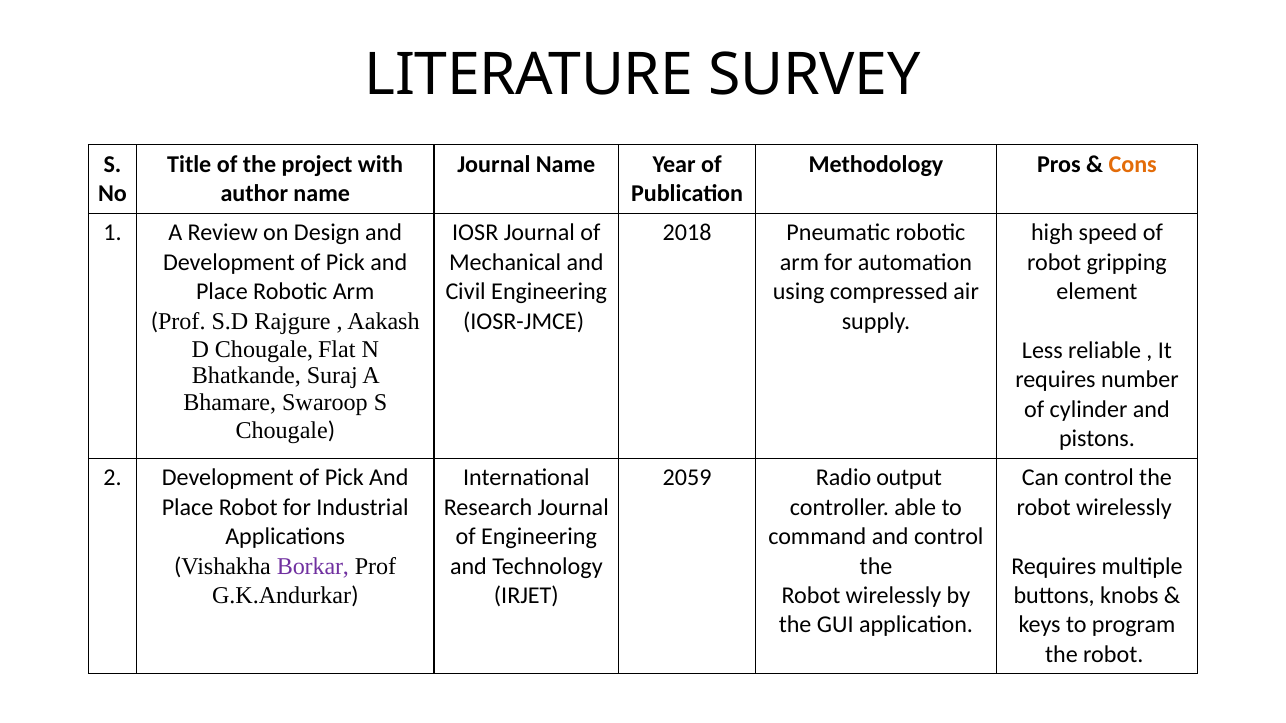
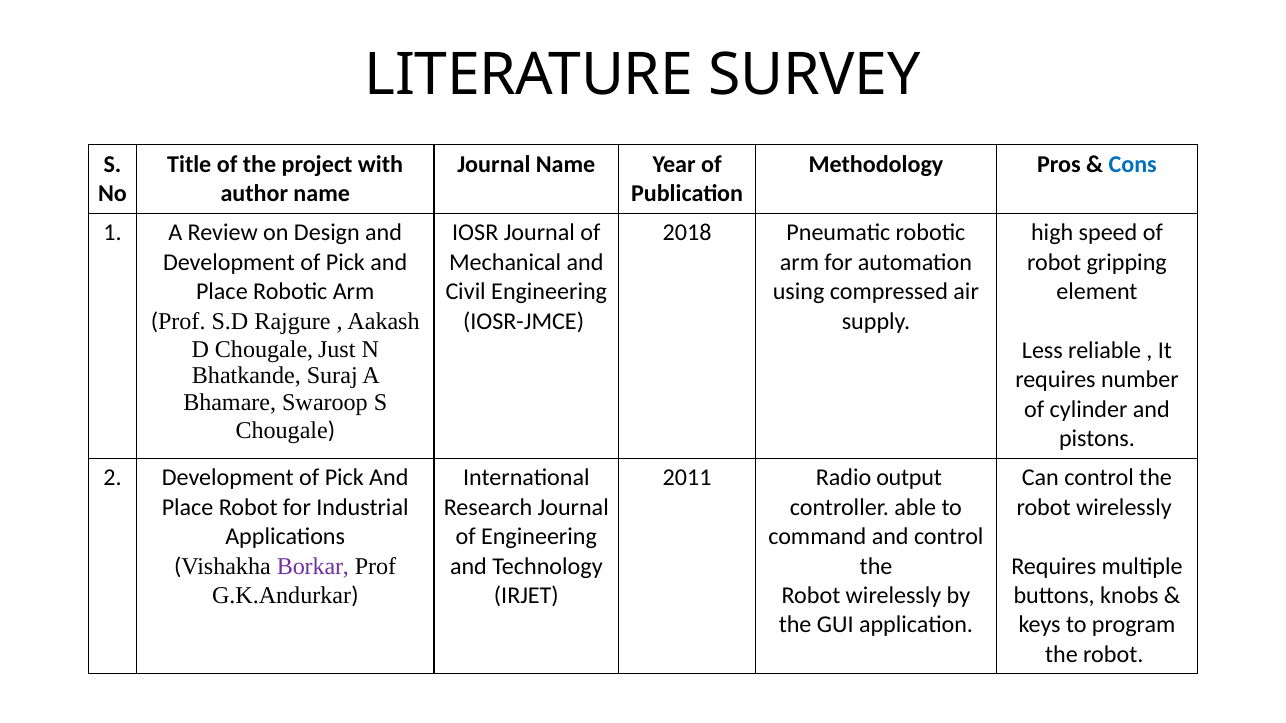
Cons colour: orange -> blue
Flat: Flat -> Just
2059: 2059 -> 2011
